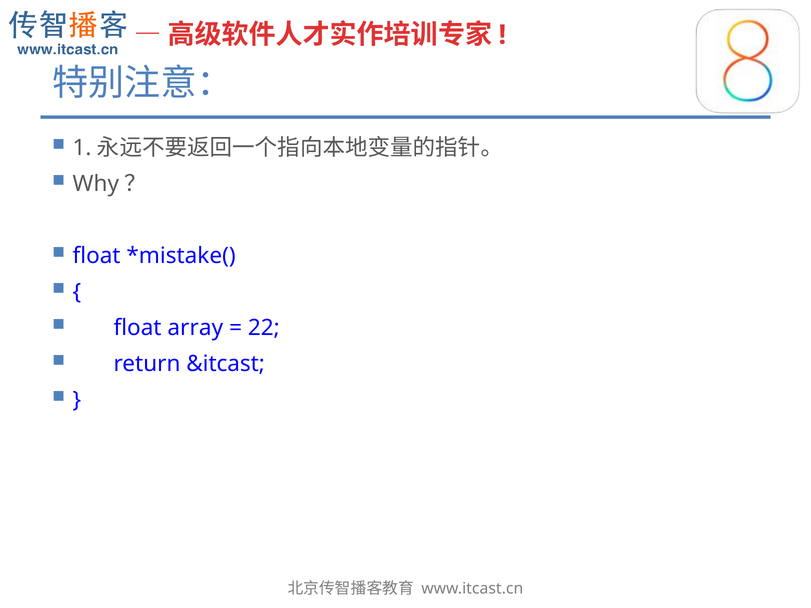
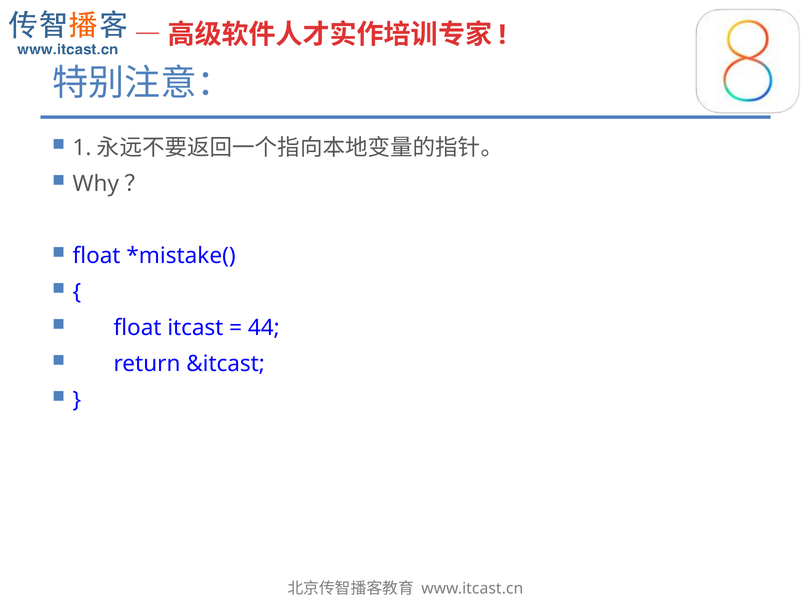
array: array -> itcast
22: 22 -> 44
